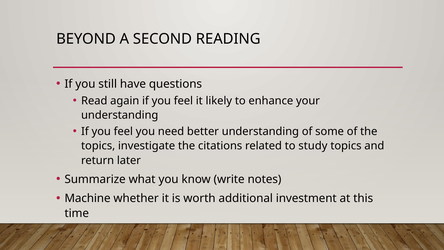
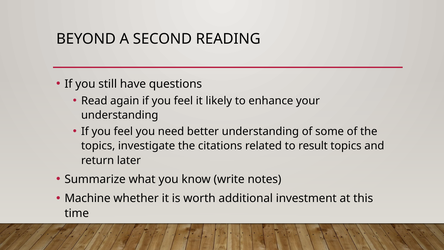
study: study -> result
